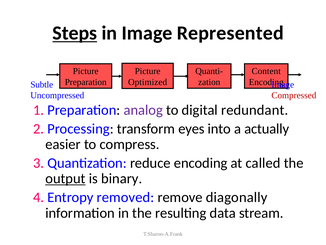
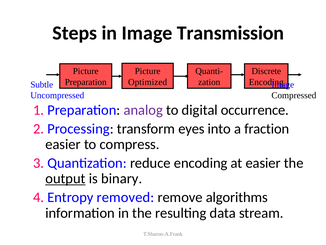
Steps underline: present -> none
Represented: Represented -> Transmission
Content: Content -> Discrete
Compressed colour: red -> black
redundant: redundant -> occurrence
actually: actually -> fraction
at called: called -> easier
diagonally: diagonally -> algorithms
